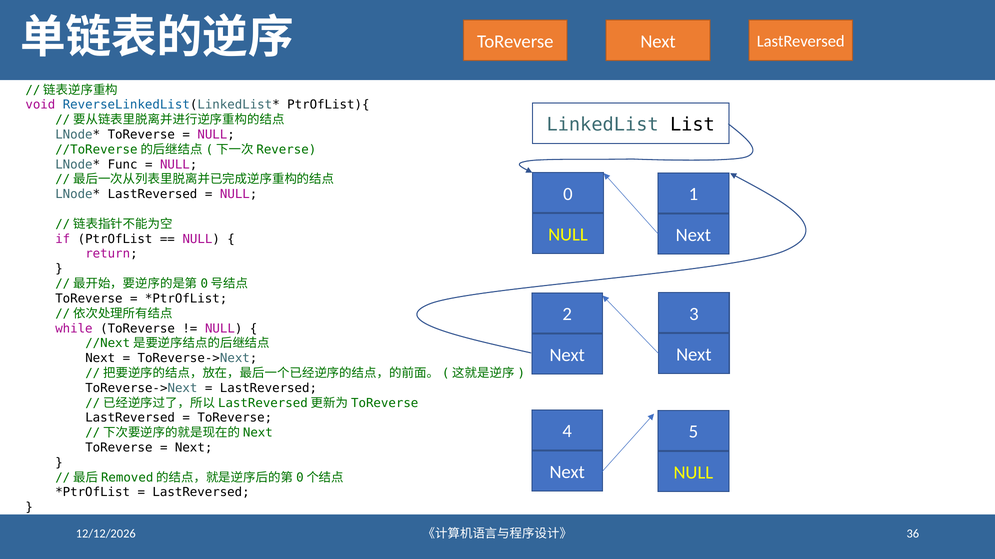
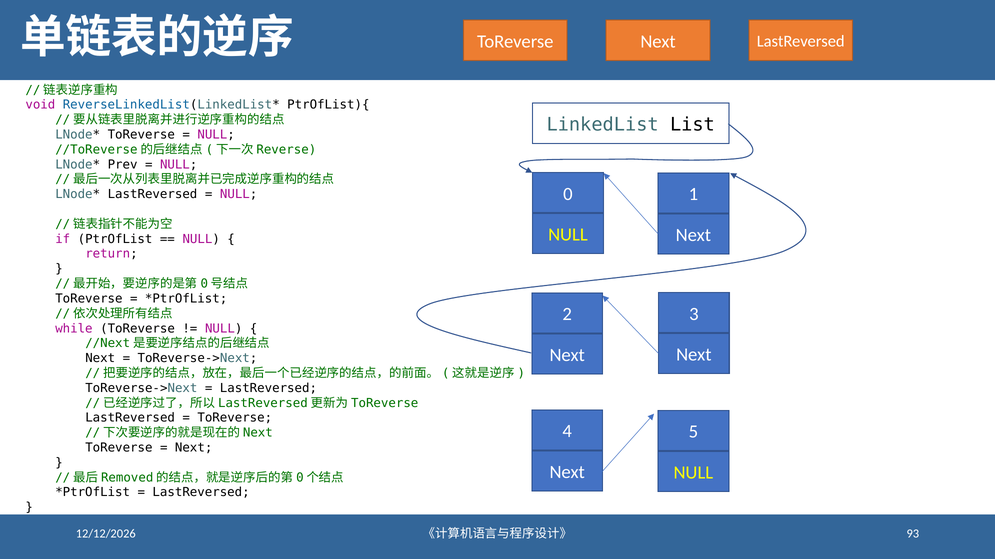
Func: Func -> Prev
36: 36 -> 93
